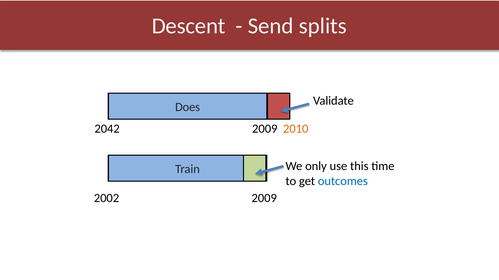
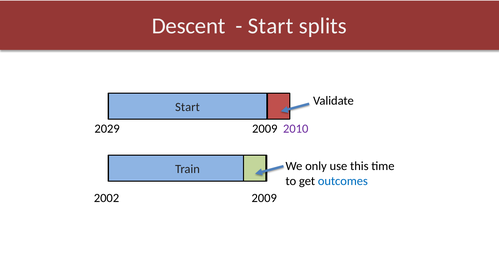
Send at (271, 26): Send -> Start
Does at (188, 107): Does -> Start
2042: 2042 -> 2029
2010 colour: orange -> purple
